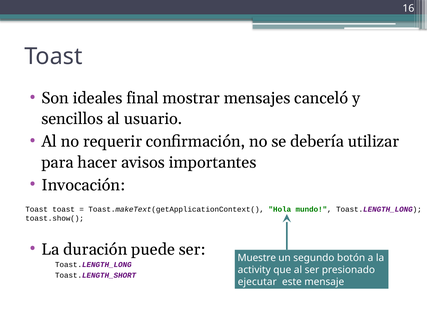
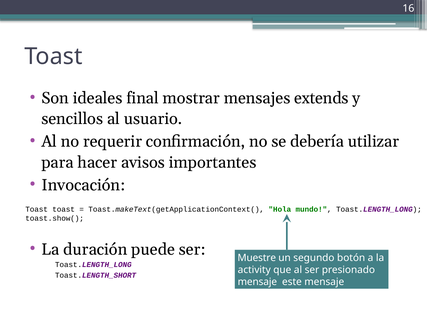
canceló: canceló -> extends
ejecutar at (257, 282): ejecutar -> mensaje
